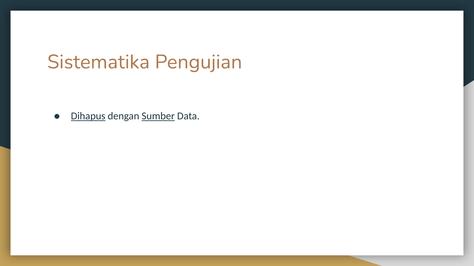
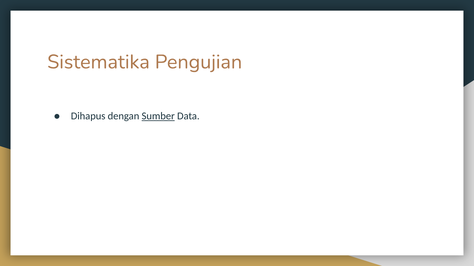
Dihapus underline: present -> none
